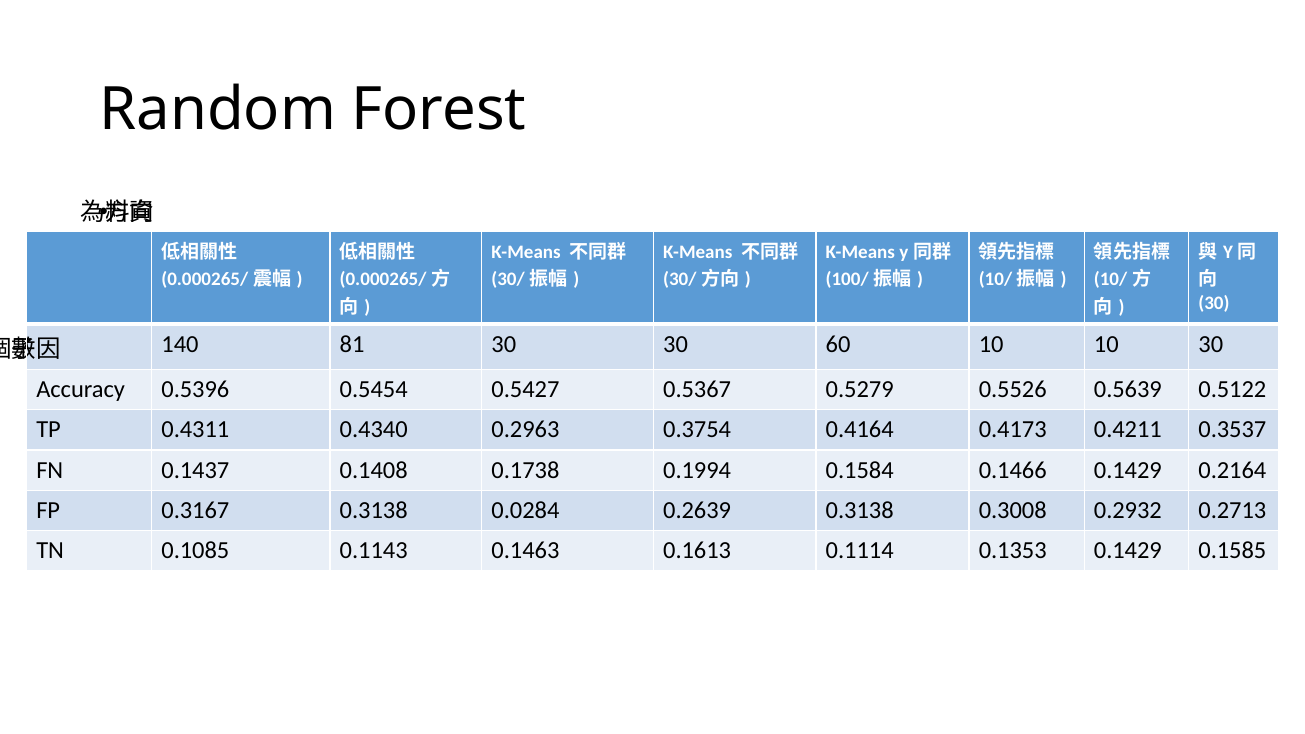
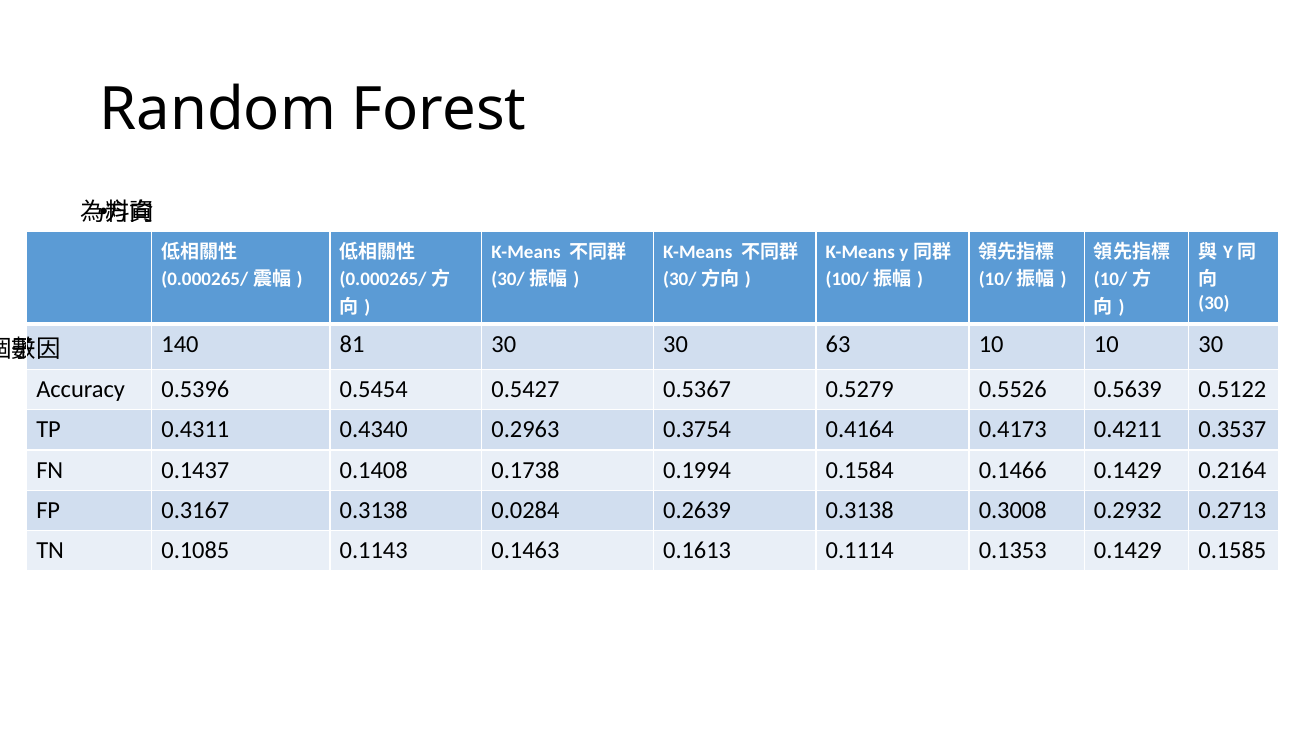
60: 60 -> 63
